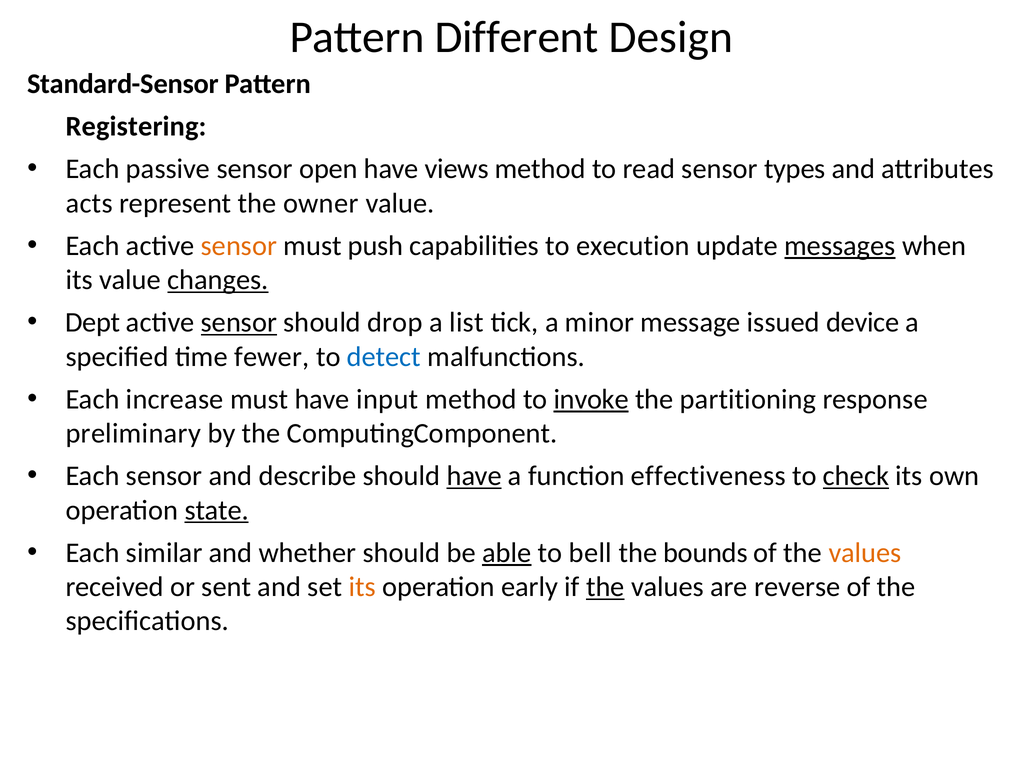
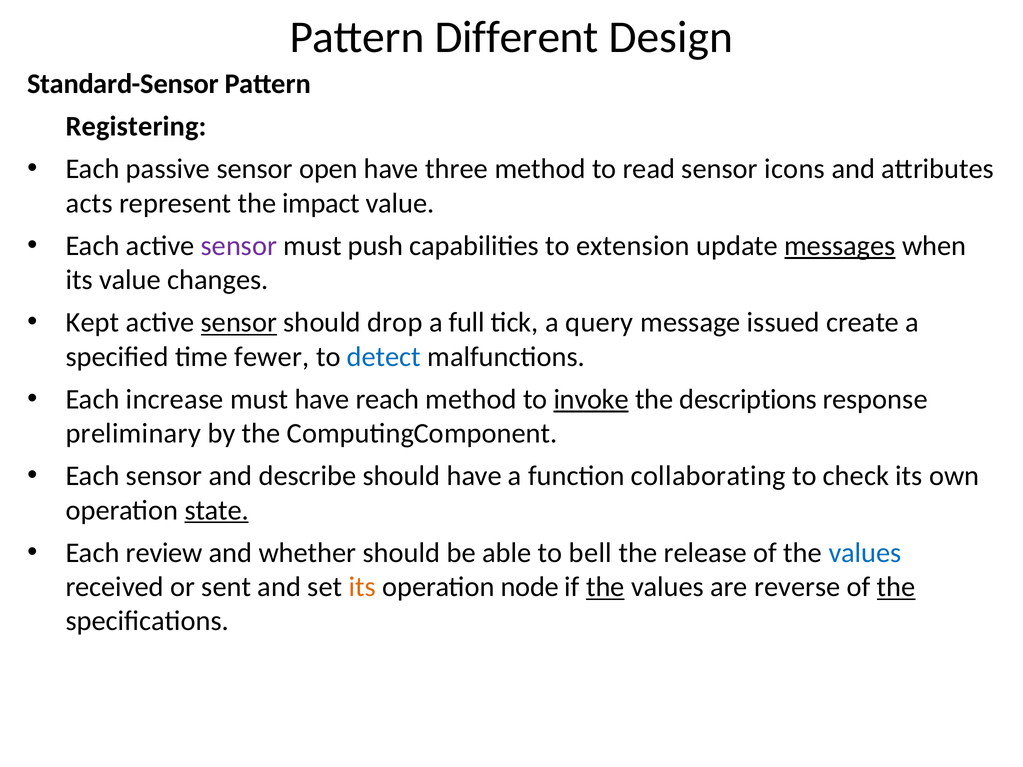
views: views -> three
types: types -> icons
owner: owner -> impact
sensor at (239, 246) colour: orange -> purple
execution: execution -> extension
changes underline: present -> none
Dept: Dept -> Kept
list: list -> full
minor: minor -> query
device: device -> create
input: input -> reach
partitioning: partitioning -> descriptions
have at (474, 476) underline: present -> none
effectiveness: effectiveness -> collaborating
check underline: present -> none
similar: similar -> review
able underline: present -> none
bounds: bounds -> release
values at (865, 553) colour: orange -> blue
early: early -> node
the at (896, 587) underline: none -> present
